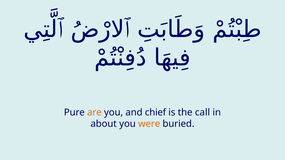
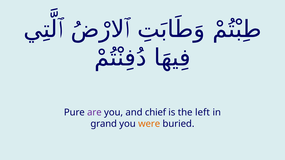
are colour: orange -> purple
call: call -> left
about: about -> grand
